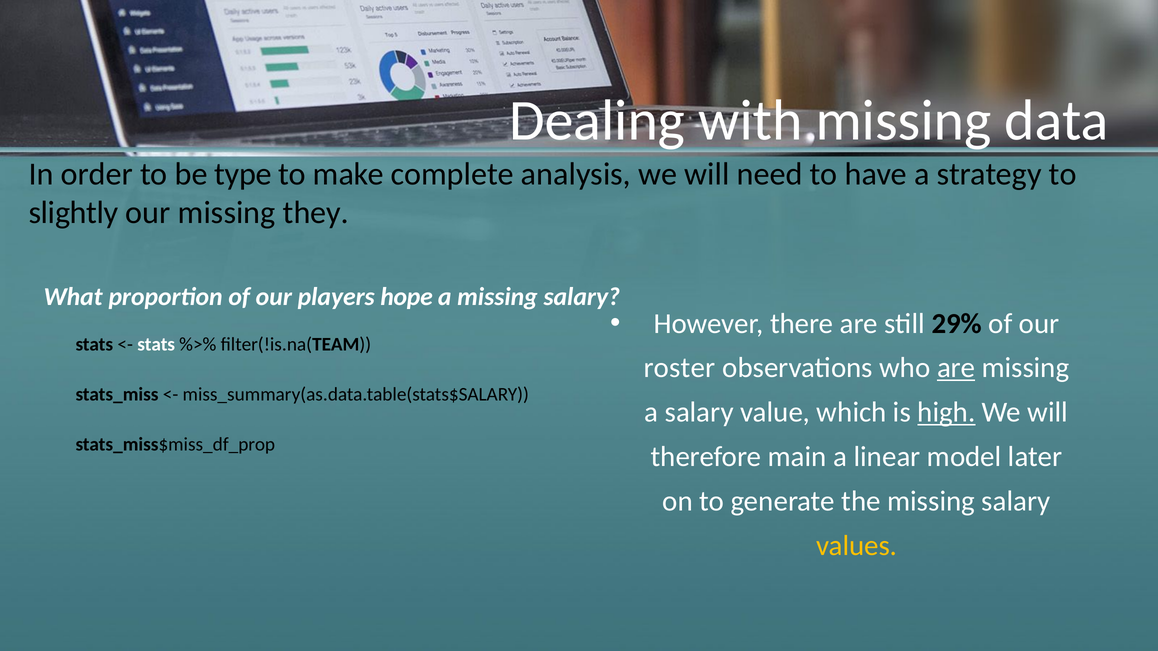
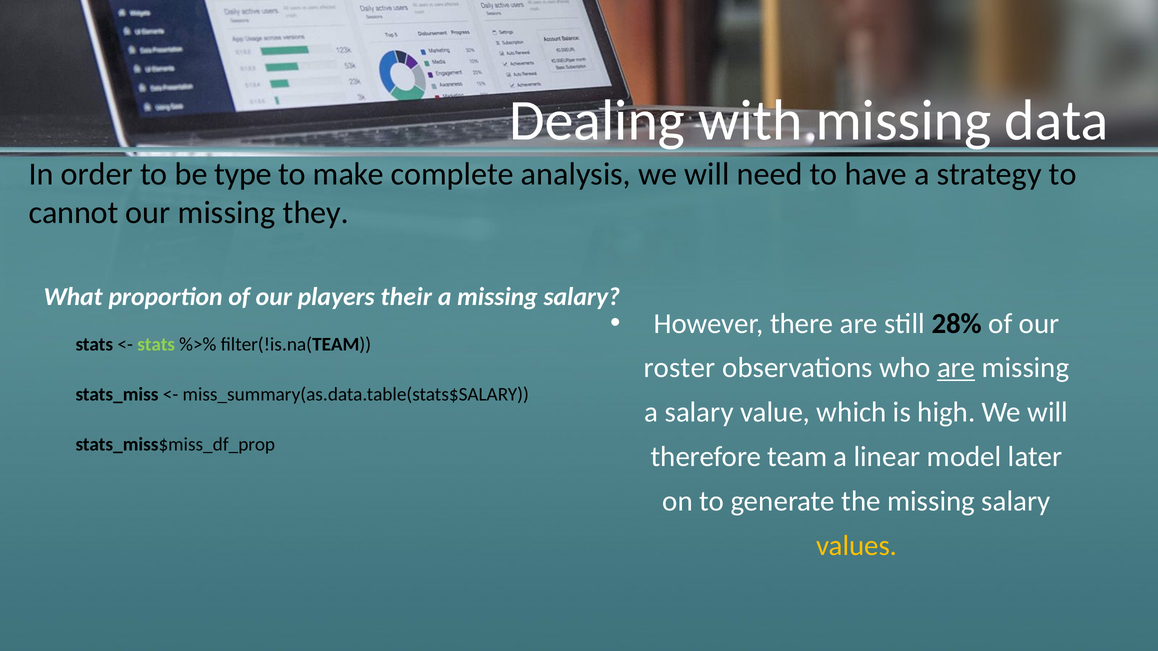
slightly: slightly -> cannot
hope: hope -> their
29%: 29% -> 28%
stats at (156, 344) colour: white -> light green
high underline: present -> none
main: main -> team
